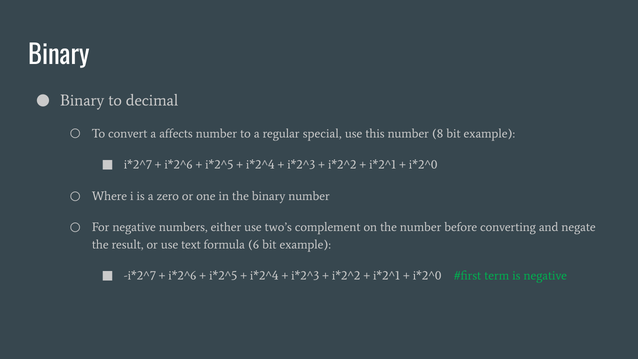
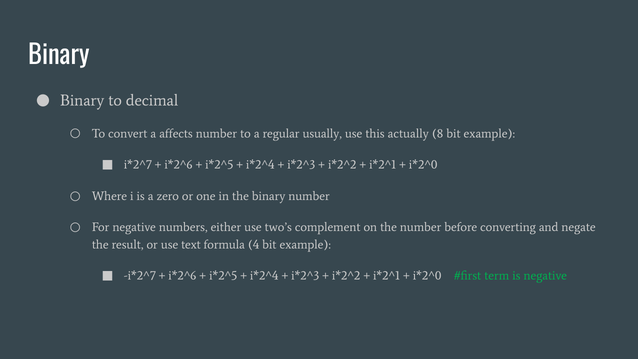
special: special -> usually
this number: number -> actually
6: 6 -> 4
